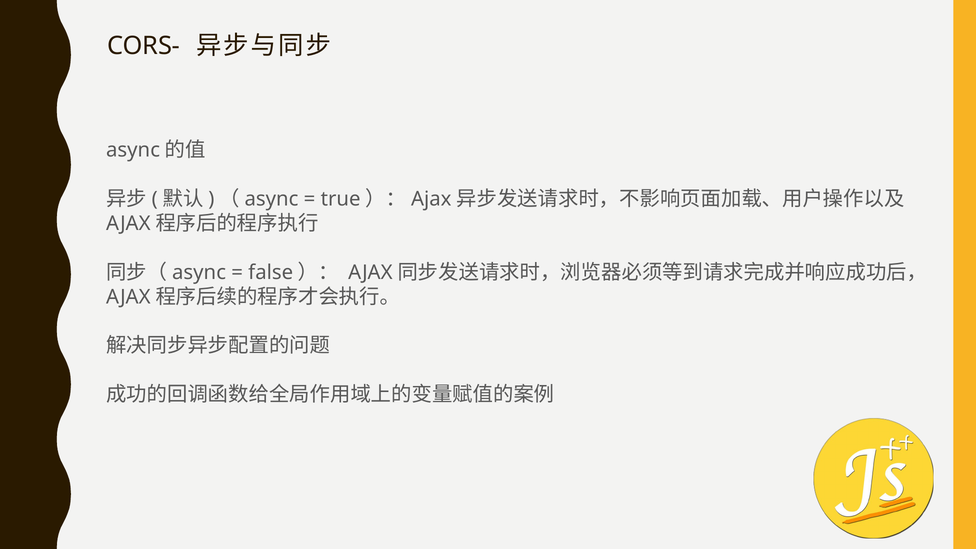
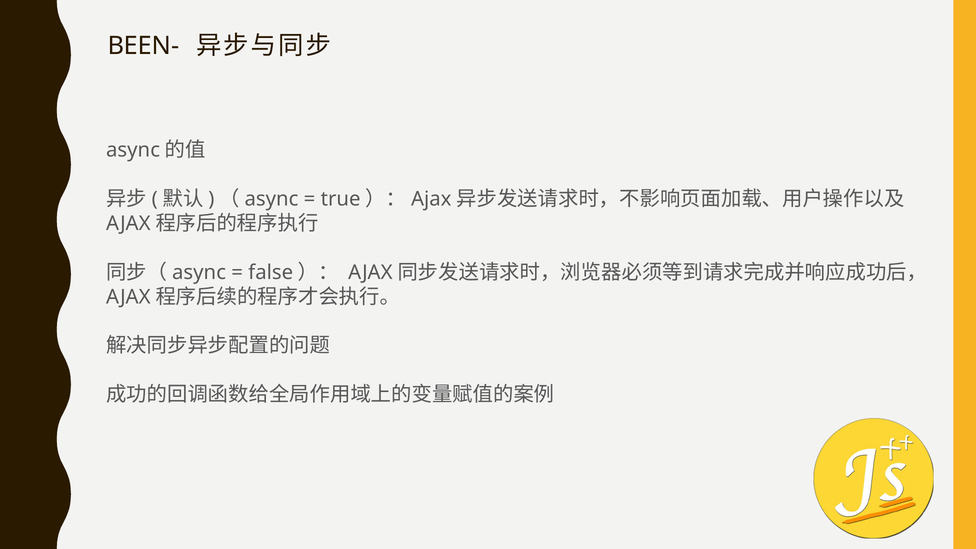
CORS-: CORS- -> BEEN-
